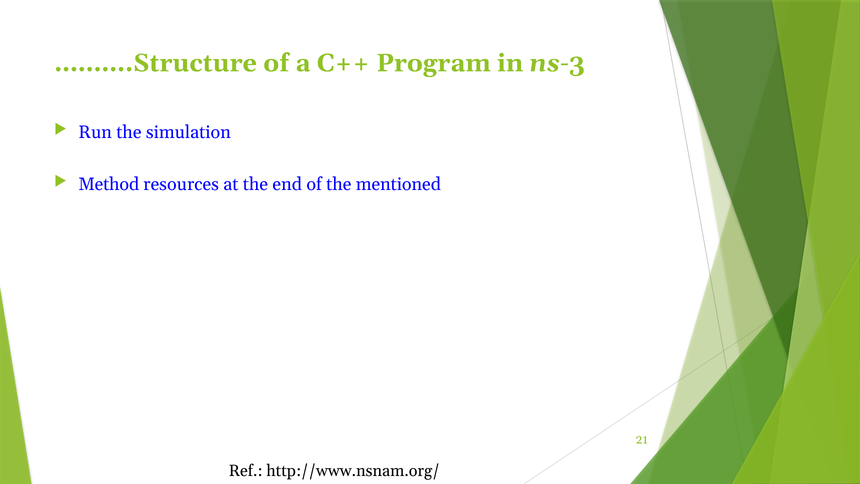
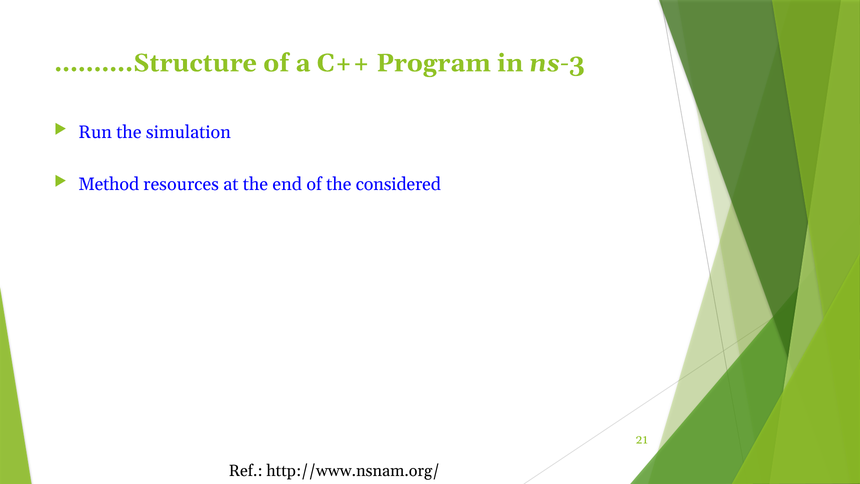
mentioned: mentioned -> considered
